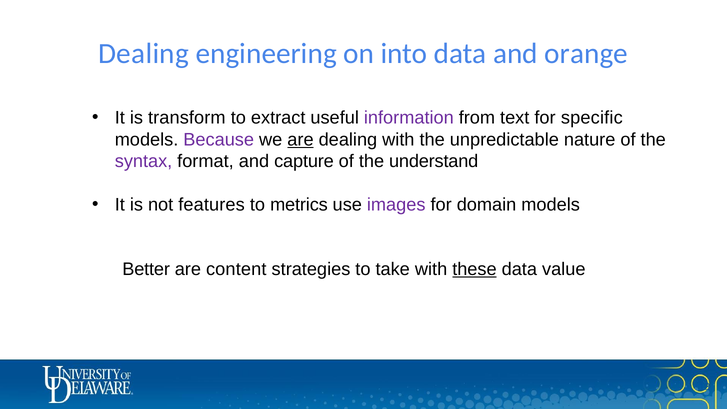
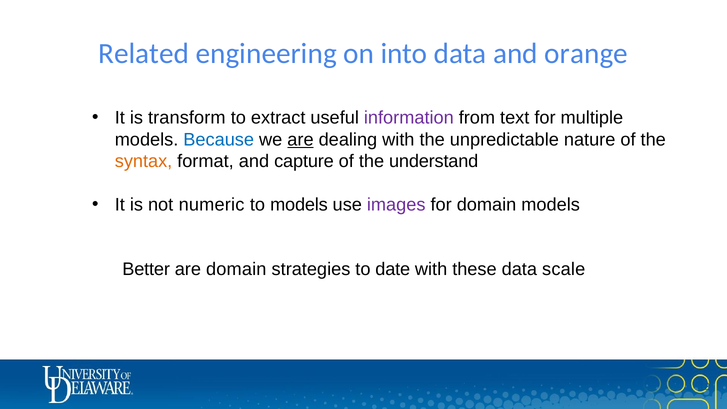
Dealing at (144, 54): Dealing -> Related
specific: specific -> multiple
Because colour: purple -> blue
syntax colour: purple -> orange
features: features -> numeric
to metrics: metrics -> models
are content: content -> domain
take: take -> date
these underline: present -> none
value: value -> scale
